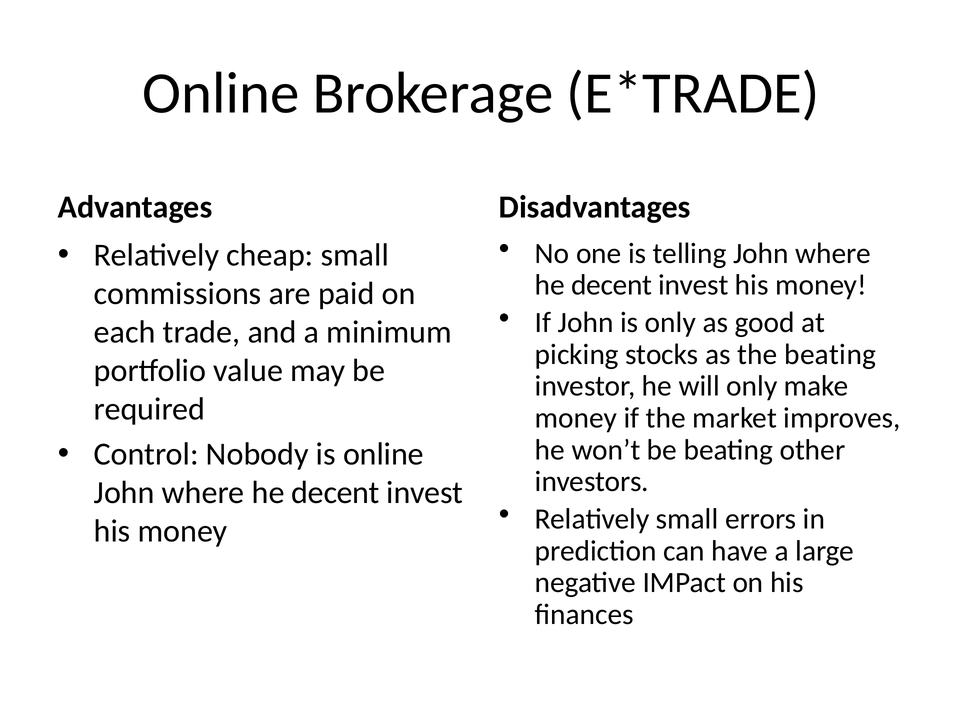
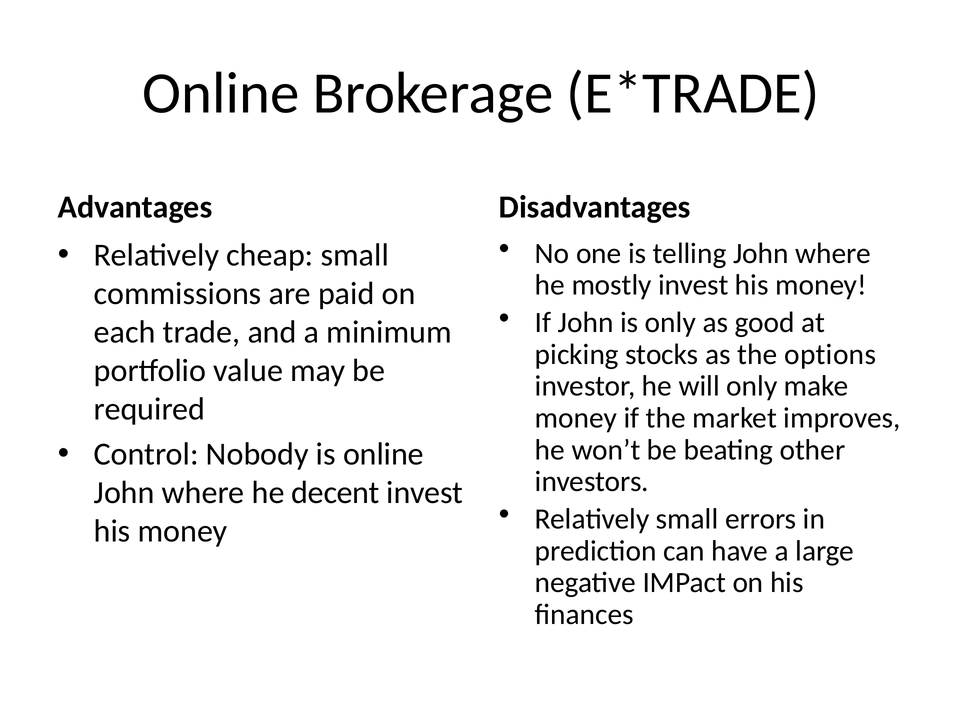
decent at (612, 285): decent -> mostly
the beating: beating -> options
